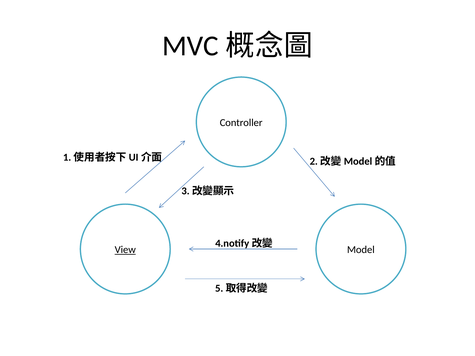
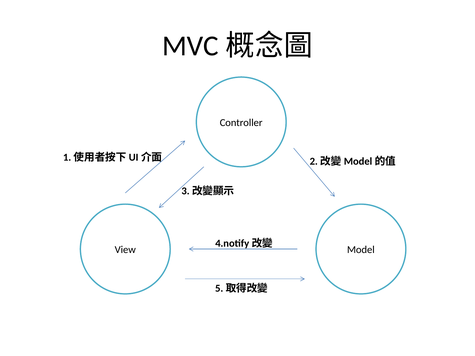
View underline: present -> none
